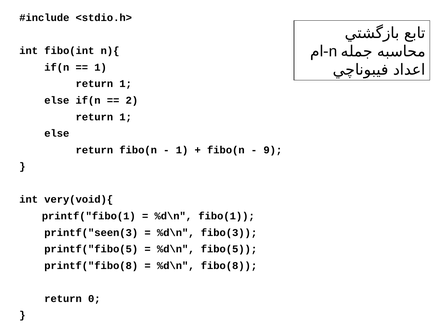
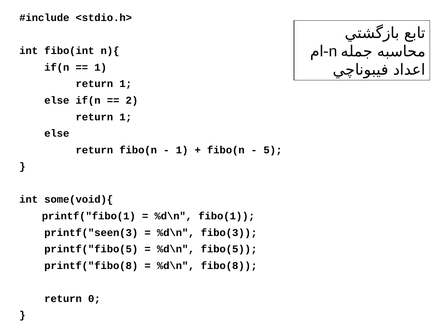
9: 9 -> 5
very(void){: very(void){ -> some(void){
